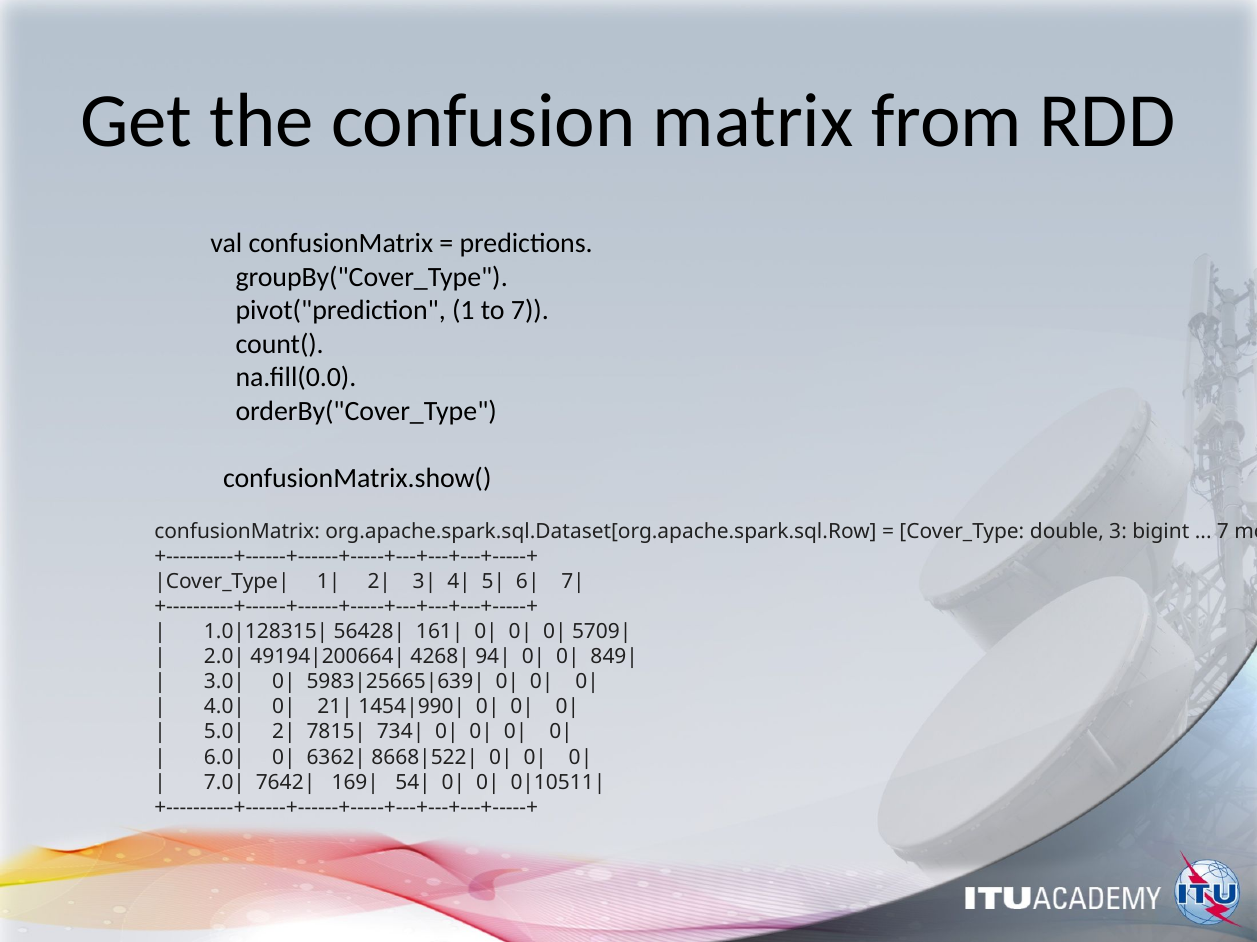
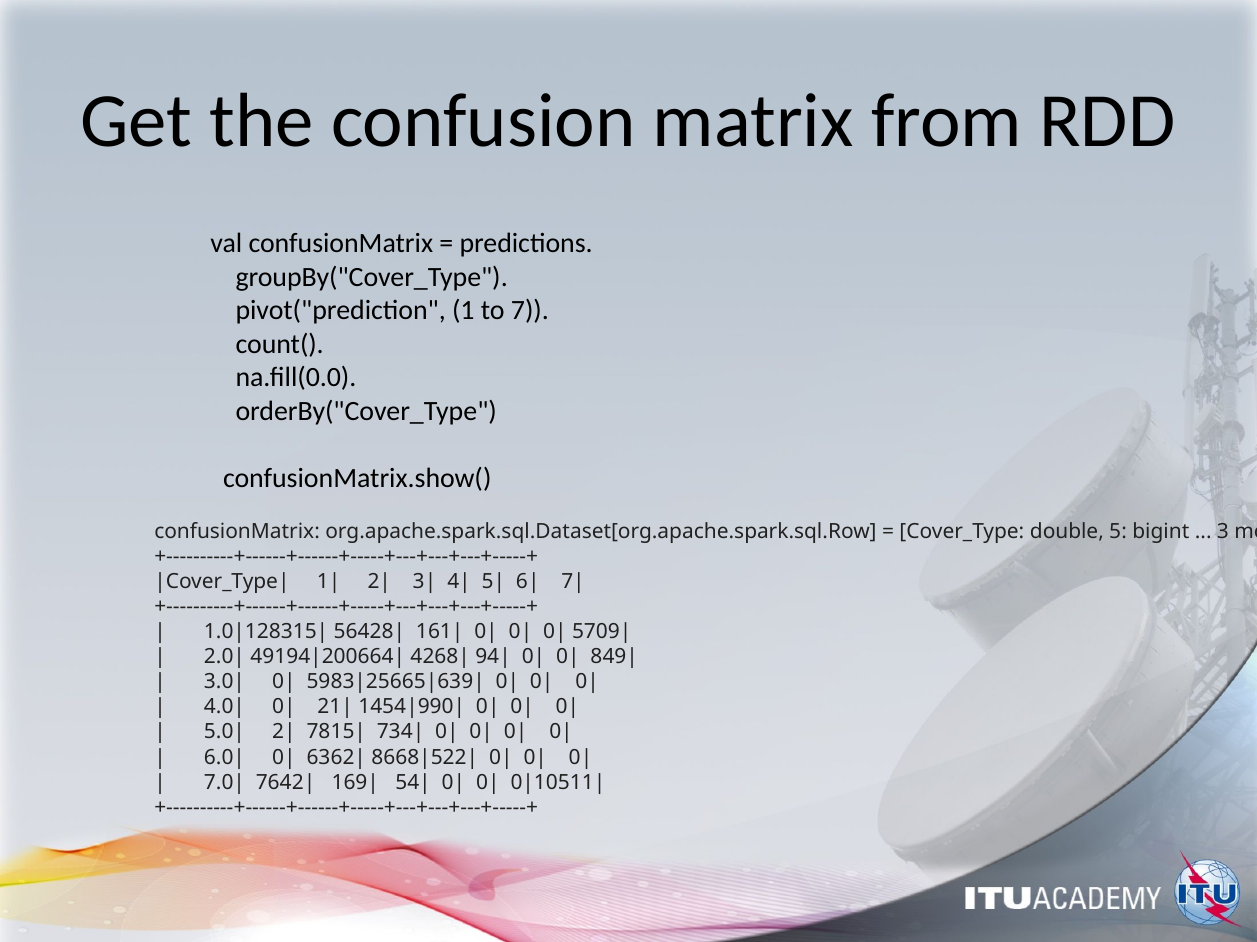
3: 3 -> 5
7 at (1223, 532): 7 -> 3
